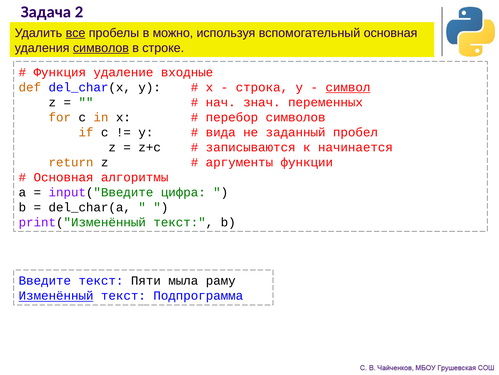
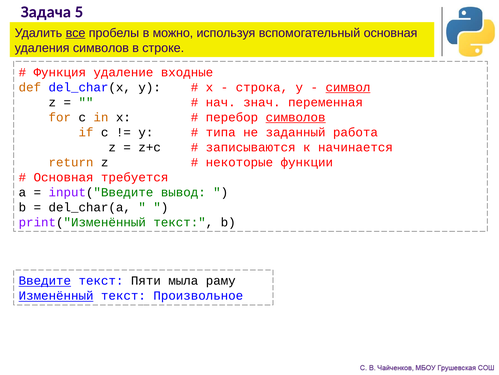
2: 2 -> 5
символов at (101, 48) underline: present -> none
переменных: переменных -> переменная
символов at (296, 117) underline: none -> present
вида: вида -> типа
пробел: пробел -> работа
аргументы: аргументы -> некоторые
алгоритмы: алгоритмы -> требуется
цифра: цифра -> вывод
Введите underline: none -> present
Подпрограмма: Подпрограмма -> Произвольное
